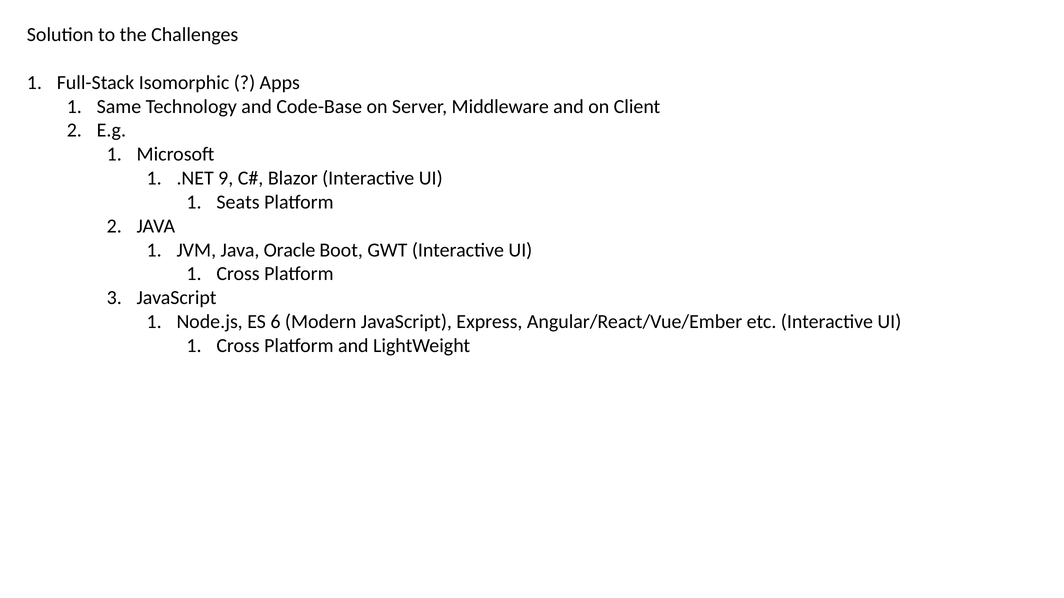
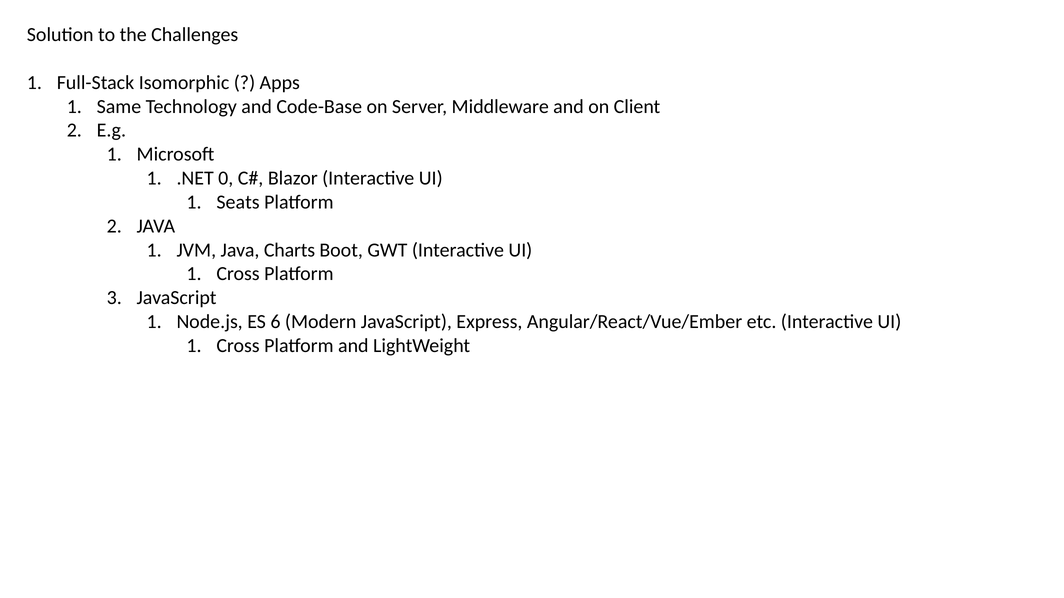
9: 9 -> 0
Oracle: Oracle -> Charts
